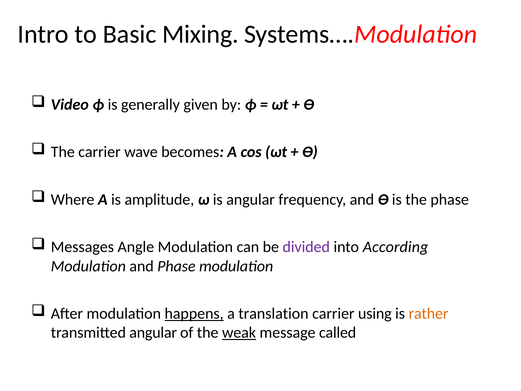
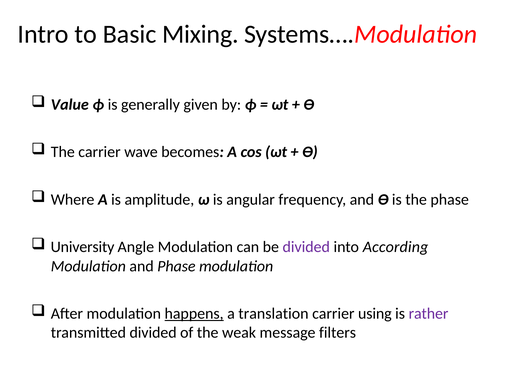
Video: Video -> Value
Messages: Messages -> University
rather colour: orange -> purple
transmitted angular: angular -> divided
weak underline: present -> none
called: called -> filters
